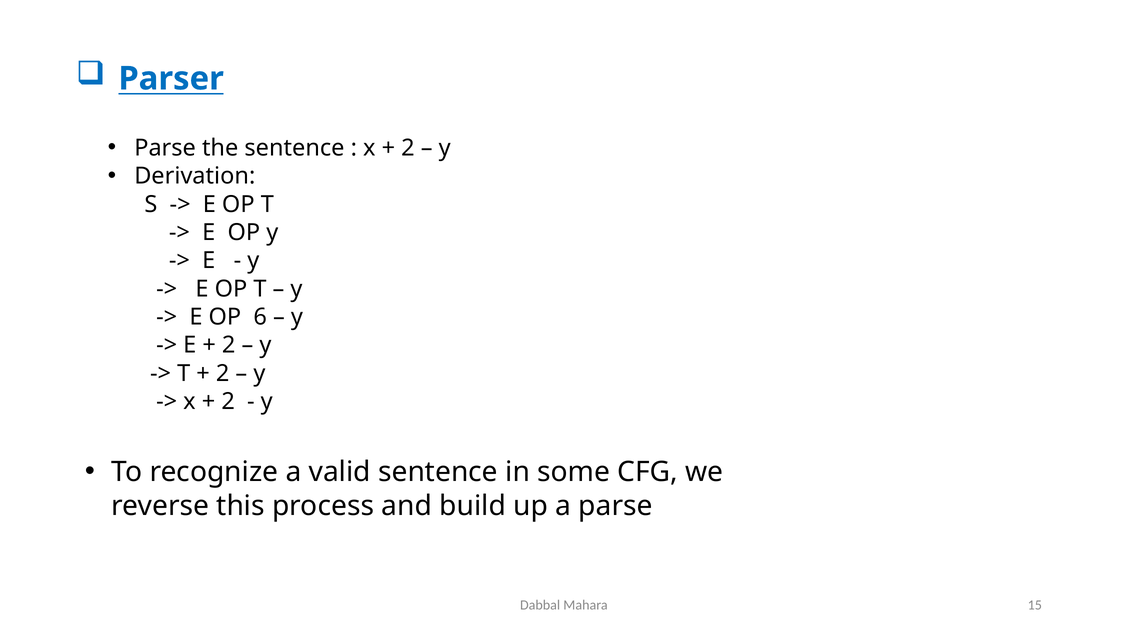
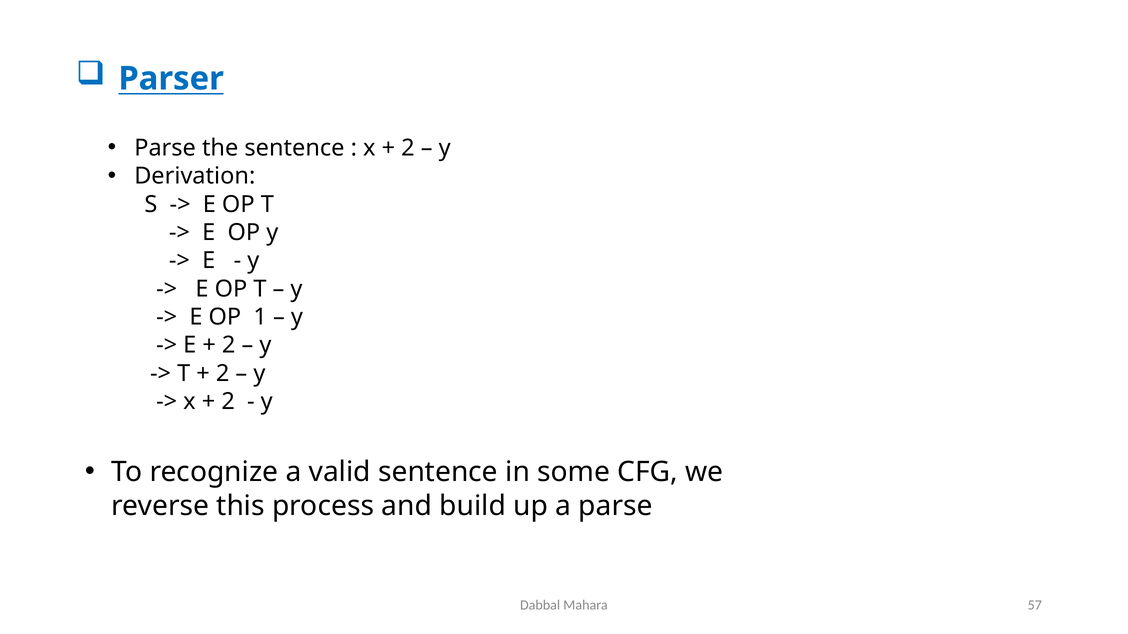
6: 6 -> 1
15: 15 -> 57
